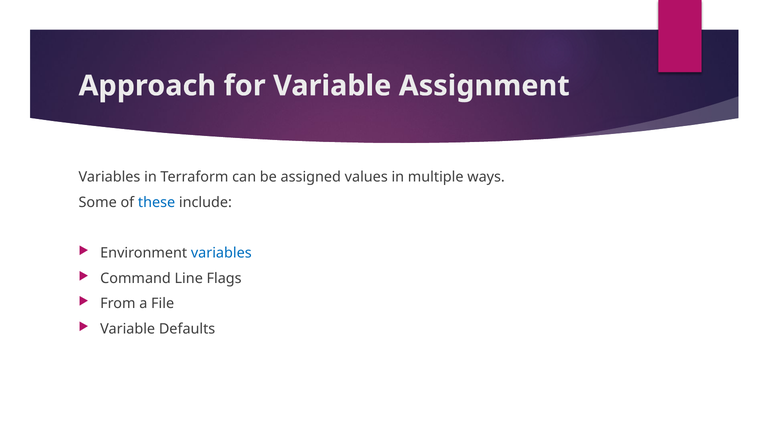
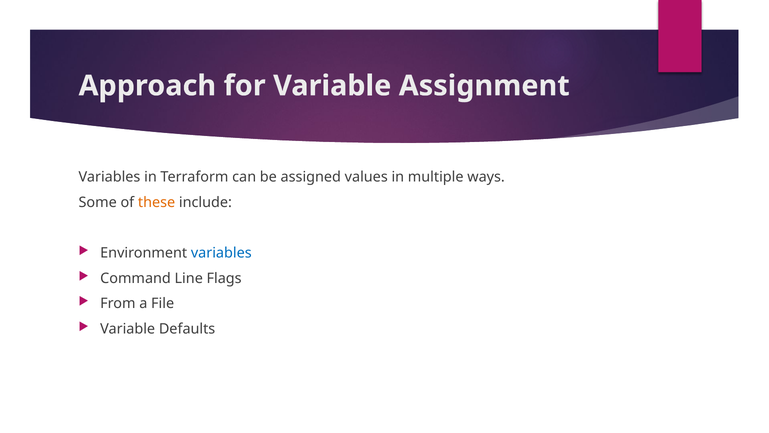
these colour: blue -> orange
